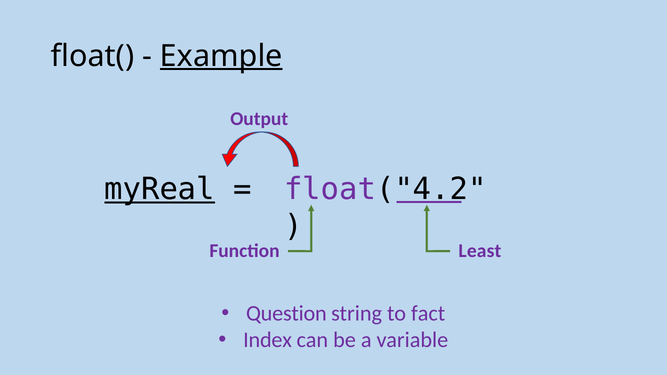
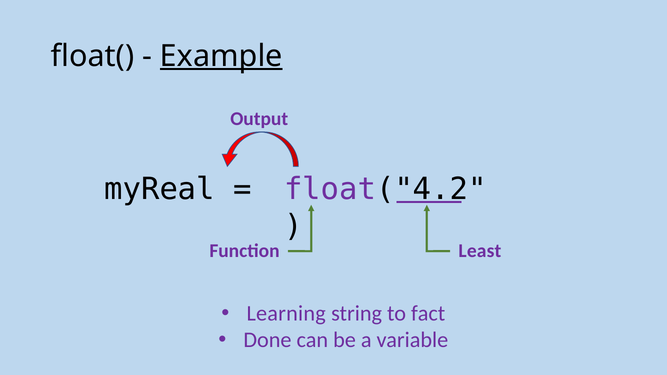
myReal underline: present -> none
Question: Question -> Learning
Index: Index -> Done
